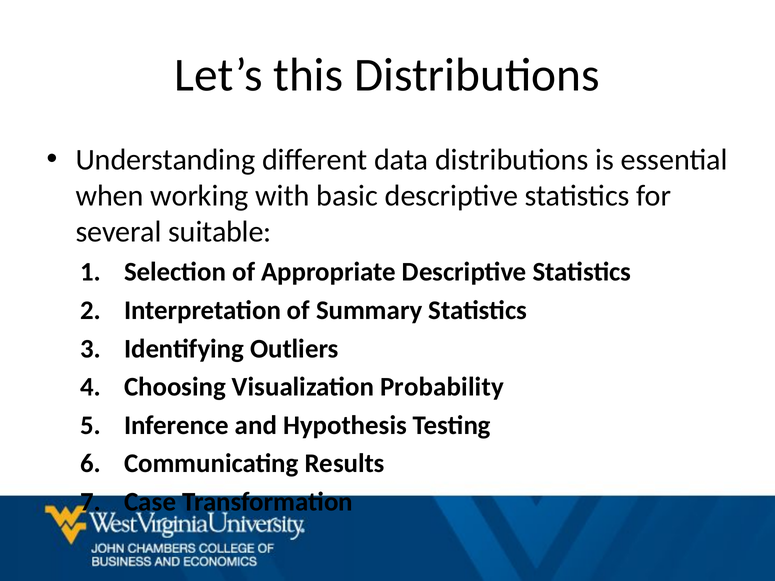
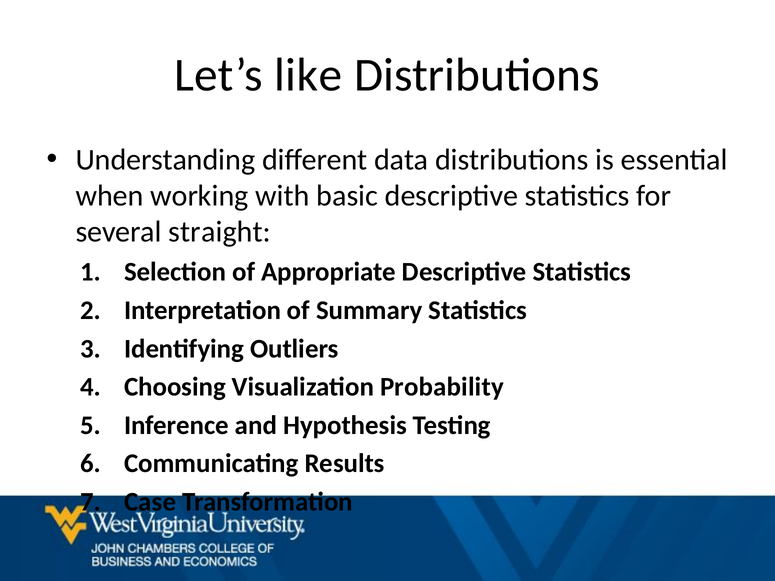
this: this -> like
suitable: suitable -> straight
